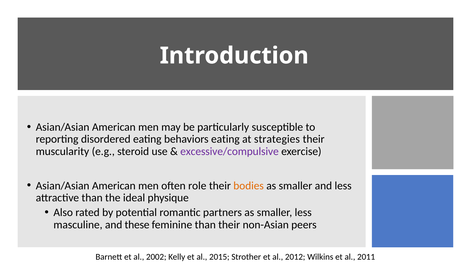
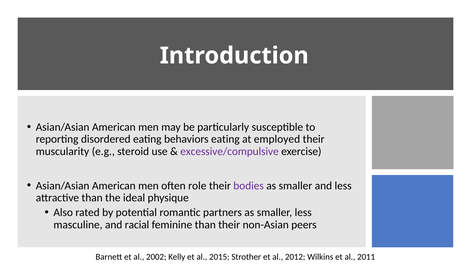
strategies: strategies -> employed
bodies colour: orange -> purple
these: these -> racial
